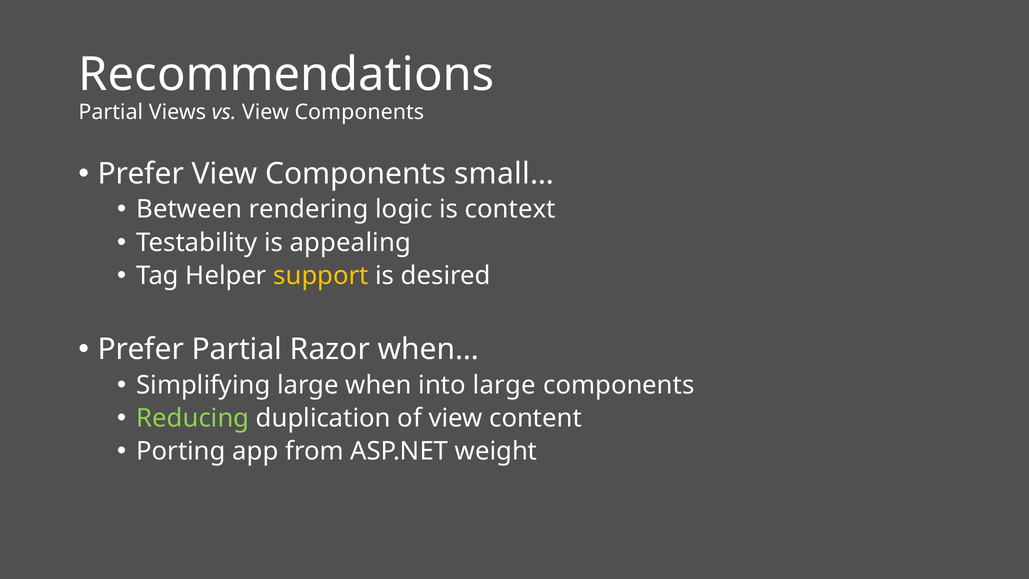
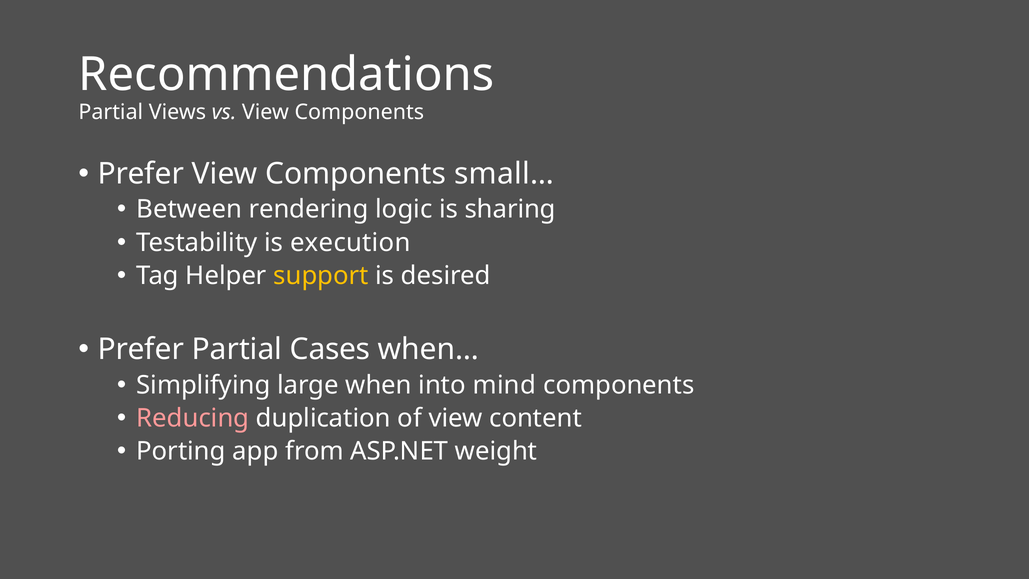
context: context -> sharing
appealing: appealing -> execution
Razor: Razor -> Cases
into large: large -> mind
Reducing colour: light green -> pink
